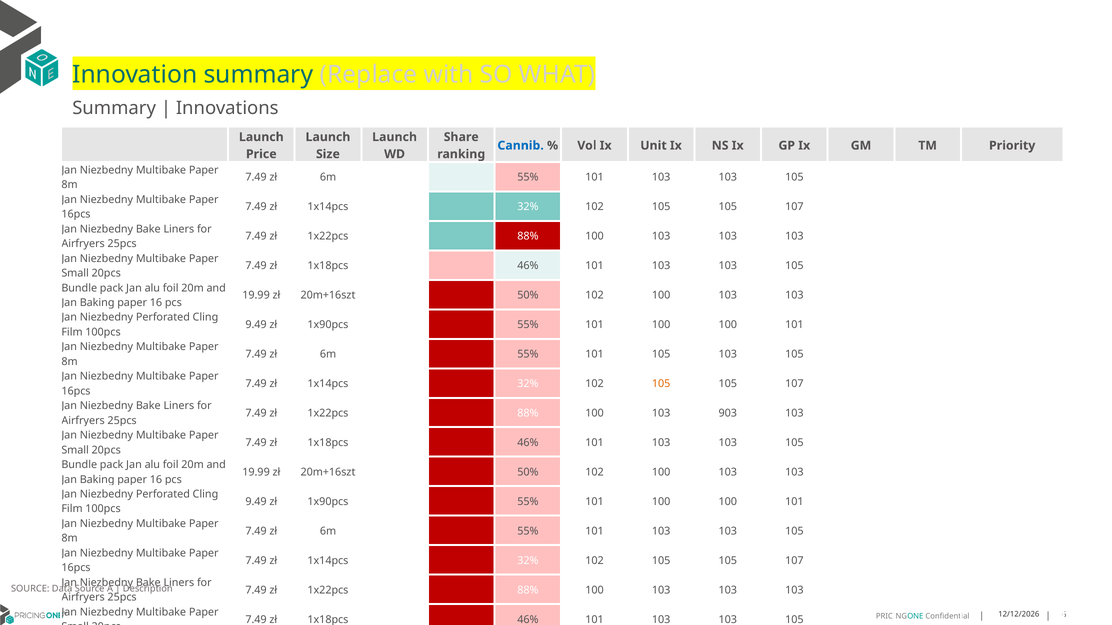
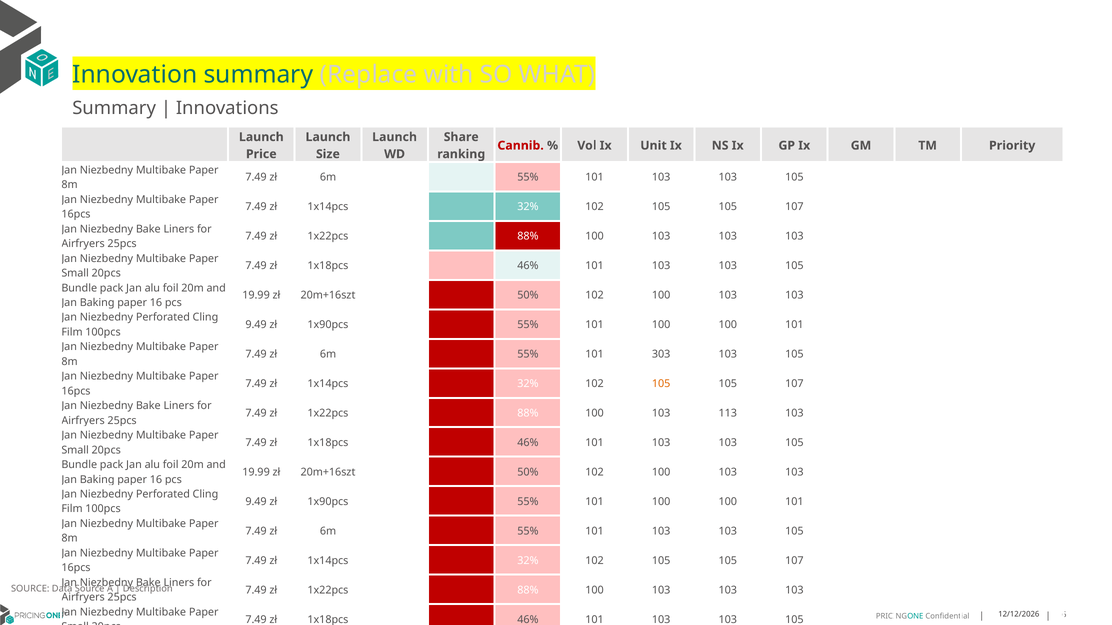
Cannib colour: blue -> red
101 105: 105 -> 303
903: 903 -> 113
